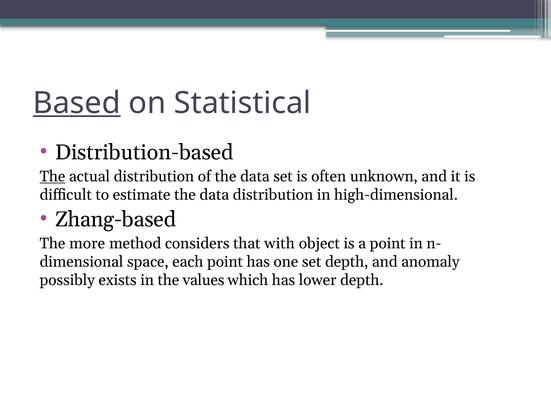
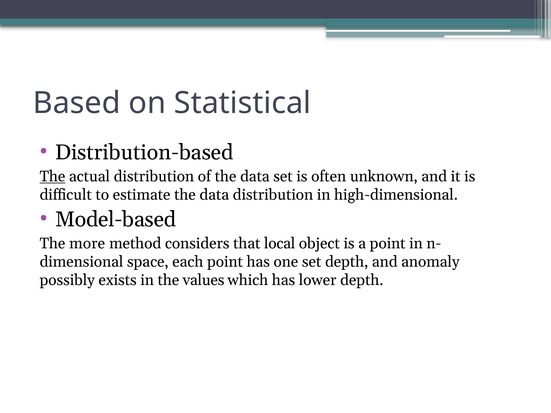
Based underline: present -> none
Zhang-based: Zhang-based -> Model-based
with: with -> local
